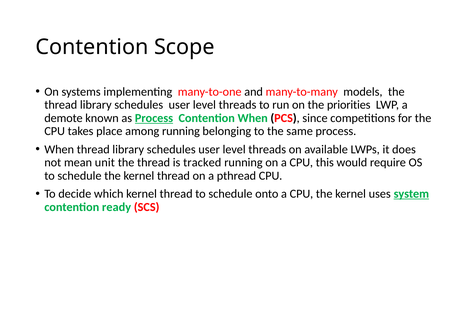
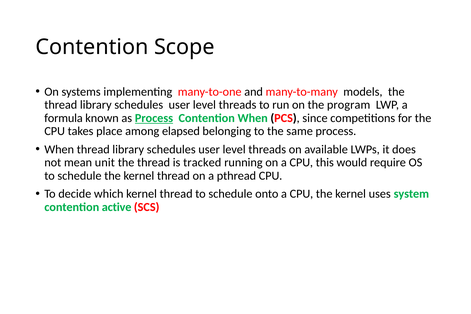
priorities: priorities -> program
demote: demote -> formula
among running: running -> elapsed
system underline: present -> none
ready: ready -> active
